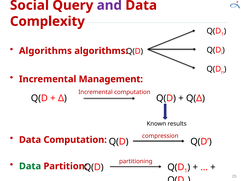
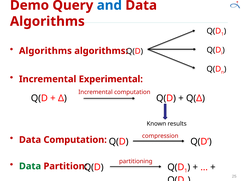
Social: Social -> Demo
and colour: purple -> blue
Complexity at (47, 21): Complexity -> Algorithms
Management: Management -> Experimental
